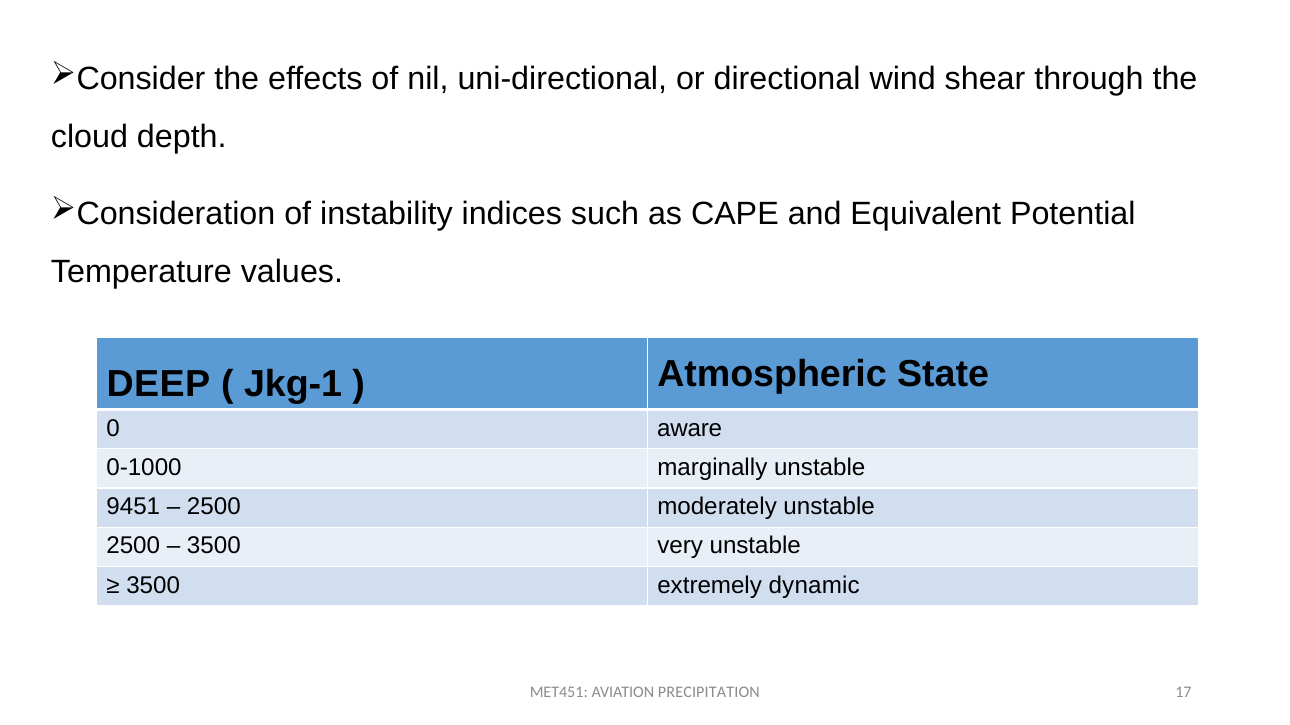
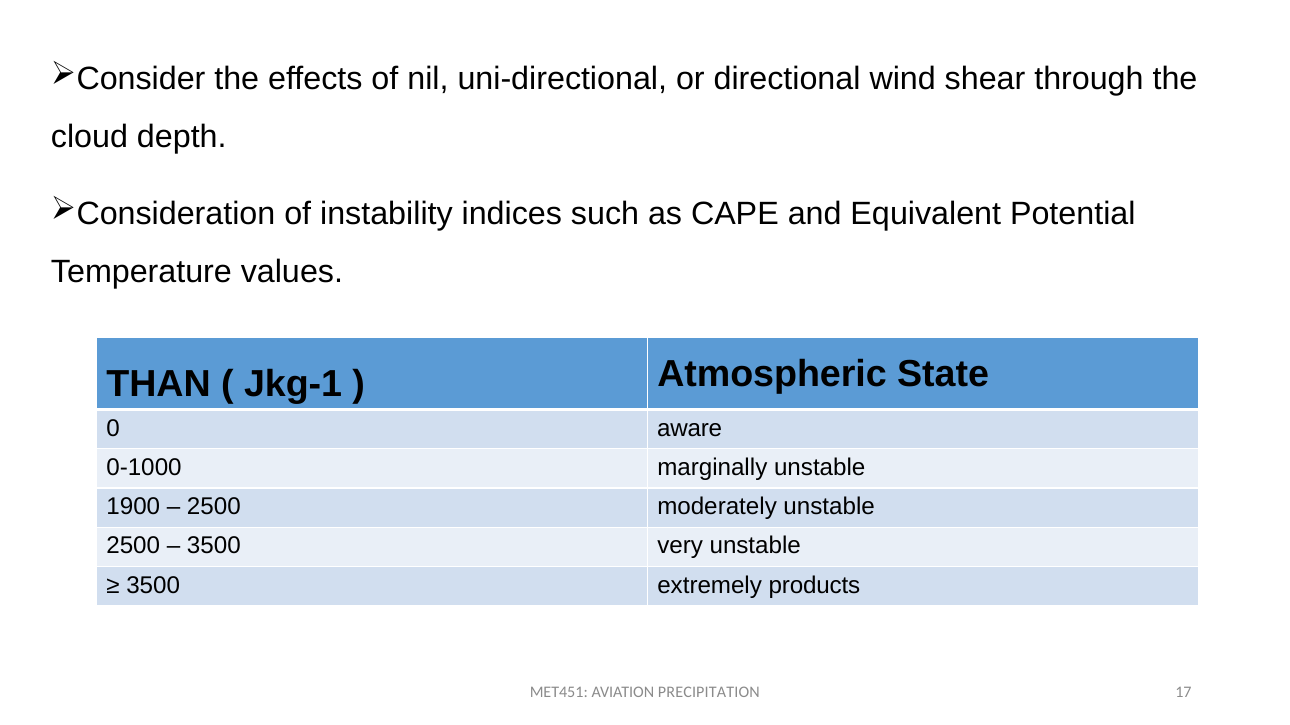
DEEP: DEEP -> THAN
9451: 9451 -> 1900
dynamic: dynamic -> products
